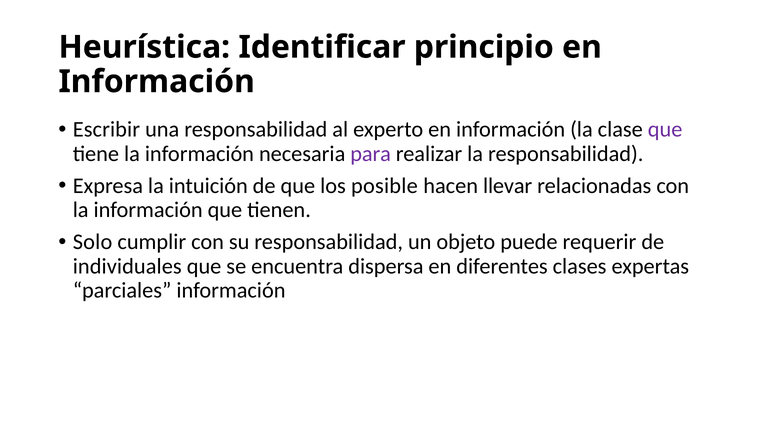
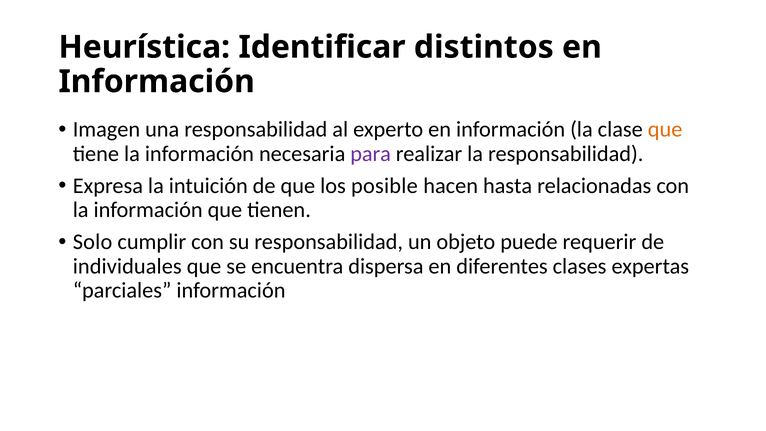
principio: principio -> distintos
Escribir: Escribir -> Imagen
que at (665, 130) colour: purple -> orange
llevar: llevar -> hasta
